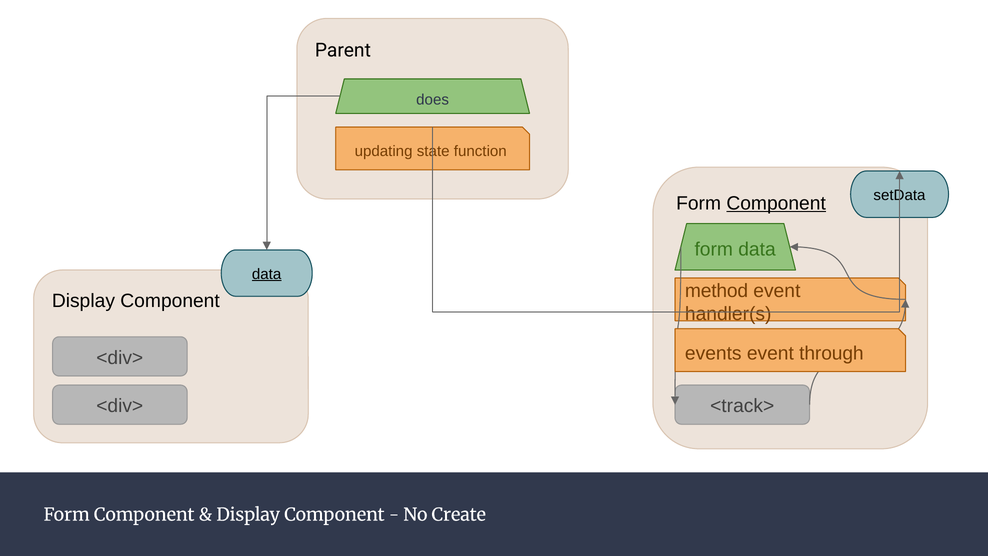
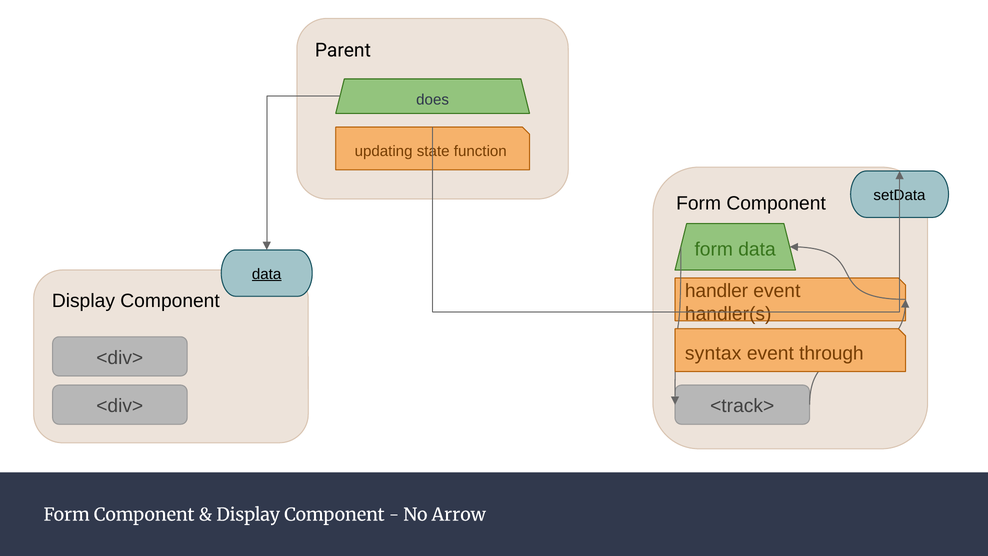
Component at (776, 203) underline: present -> none
method: method -> handler
events: events -> syntax
Create: Create -> Arrow
